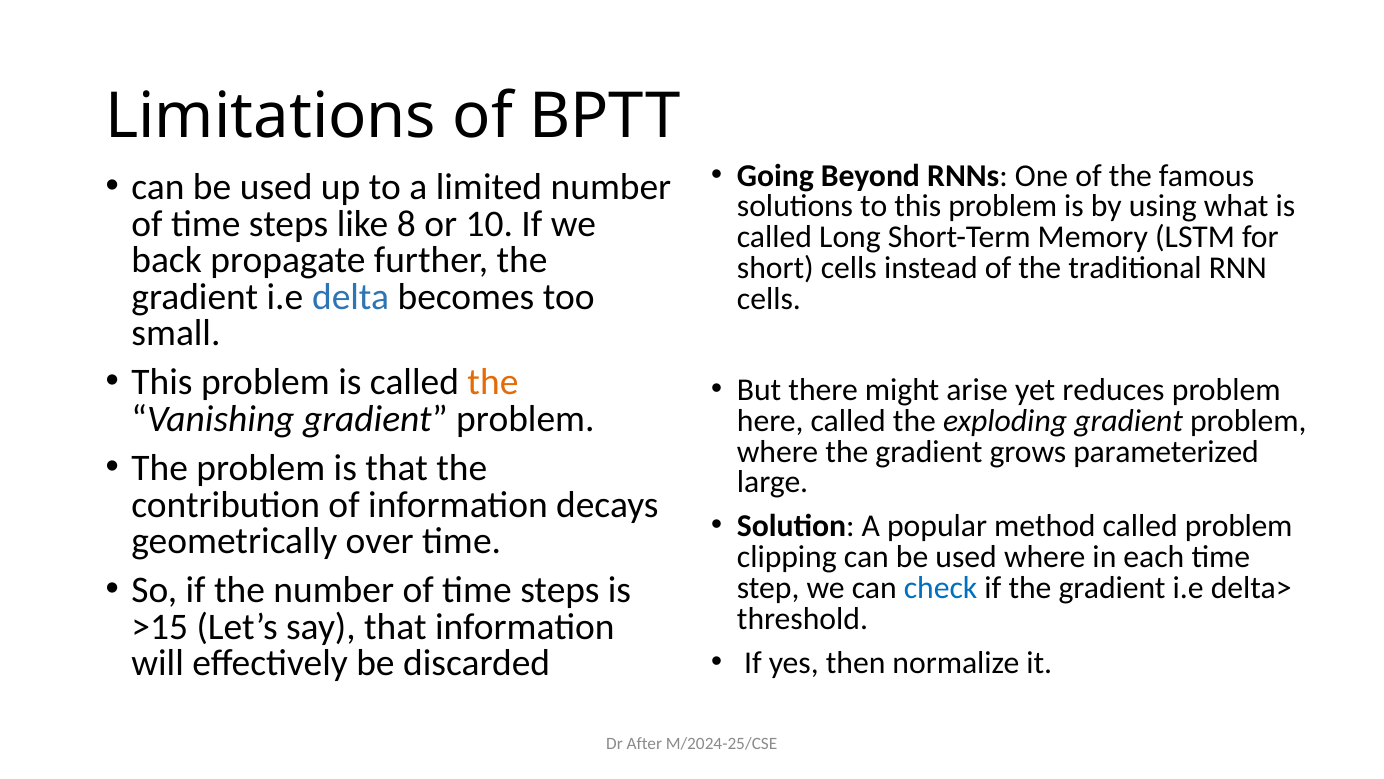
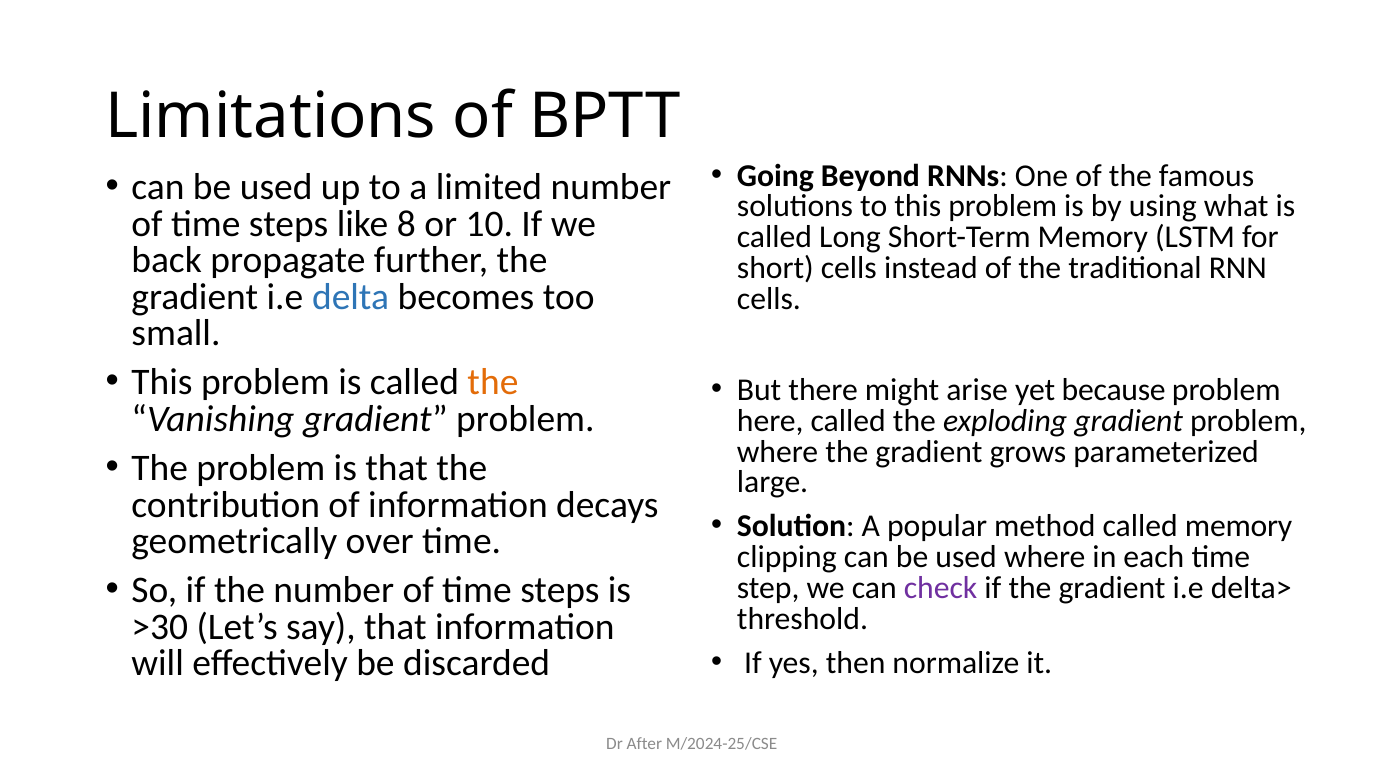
reduces: reduces -> because
called problem: problem -> memory
check colour: blue -> purple
>15: >15 -> >30
